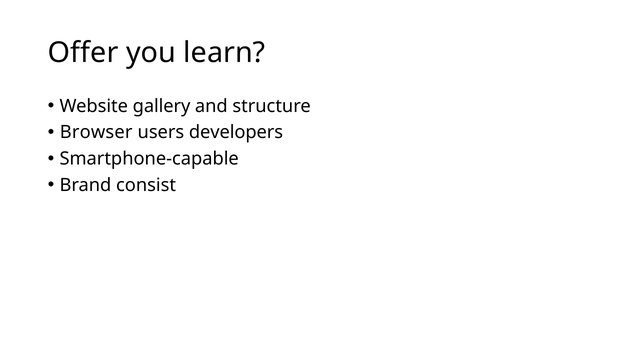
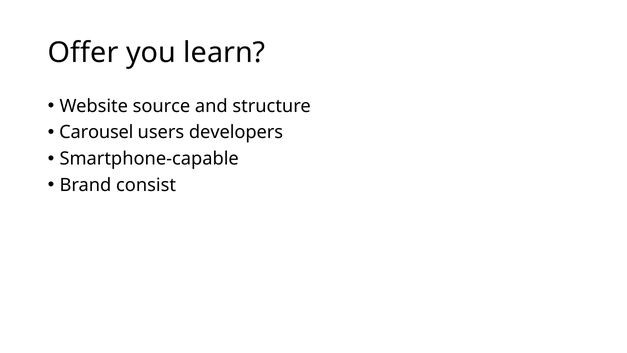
gallery: gallery -> source
Browser: Browser -> Carousel
